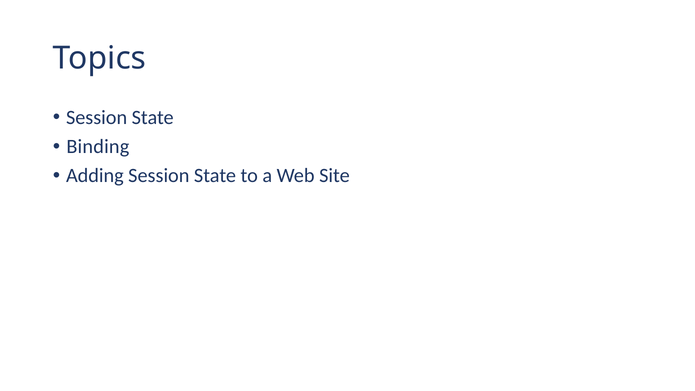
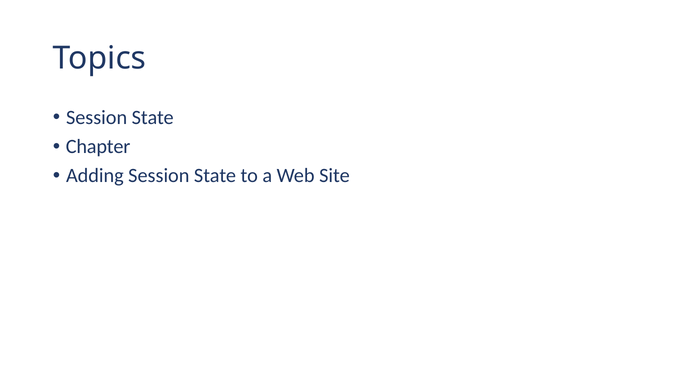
Binding: Binding -> Chapter
